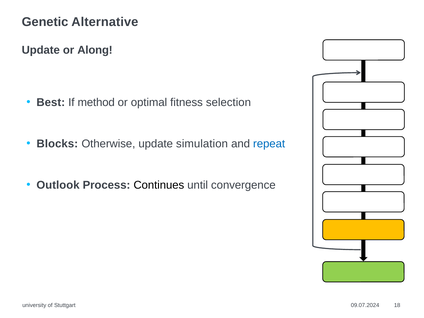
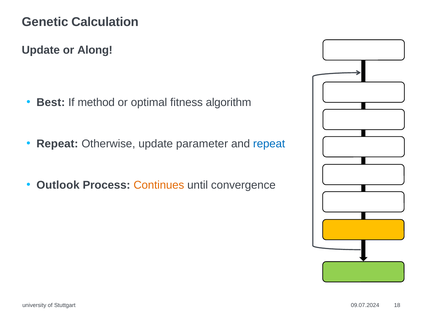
Alternative: Alternative -> Calculation
selection: selection -> algorithm
Blocks at (57, 144): Blocks -> Repeat
simulation: simulation -> parameter
Continues colour: black -> orange
